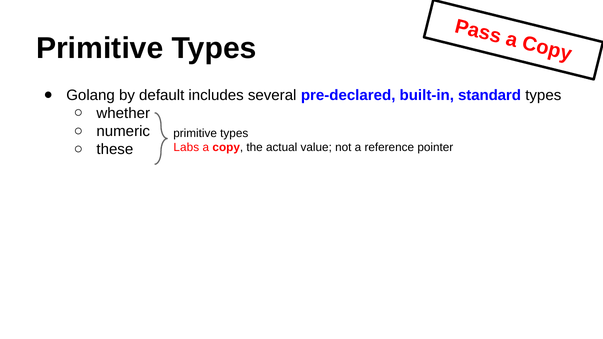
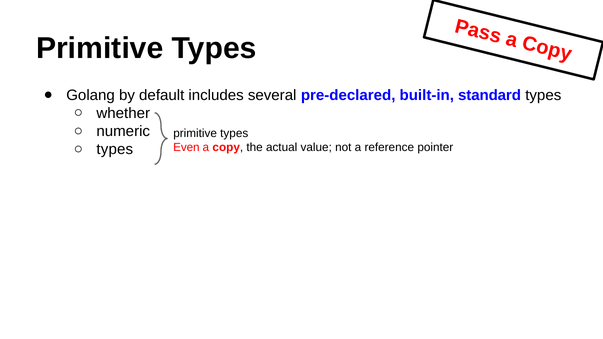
these at (115, 150): these -> types
Labs: Labs -> Even
